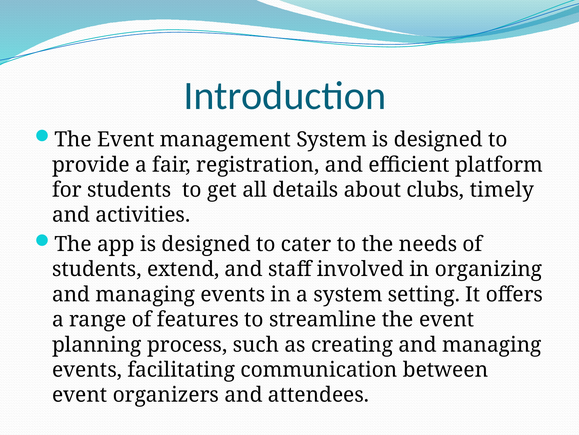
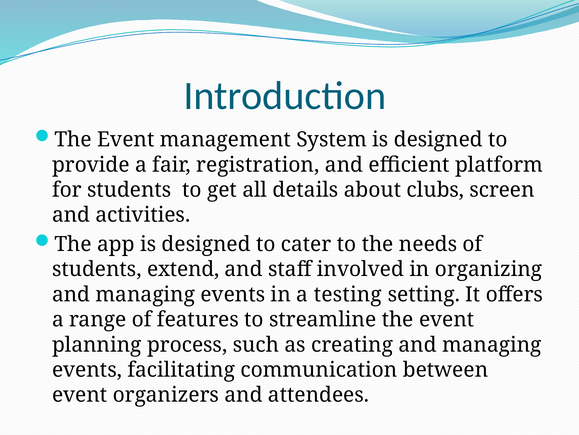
timely: timely -> screen
a system: system -> testing
